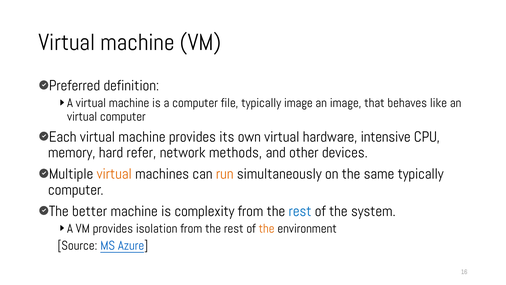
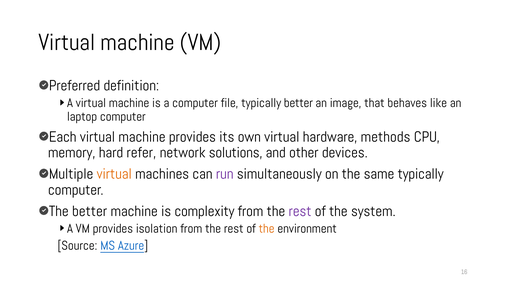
typically image: image -> better
virtual at (82, 117): virtual -> laptop
intensive: intensive -> methods
methods: methods -> solutions
run colour: orange -> purple
rest at (300, 211) colour: blue -> purple
